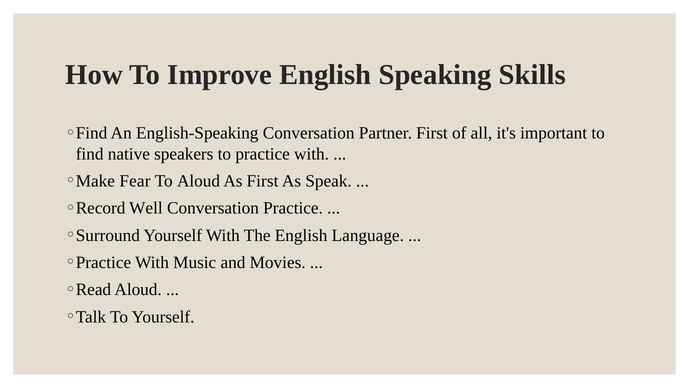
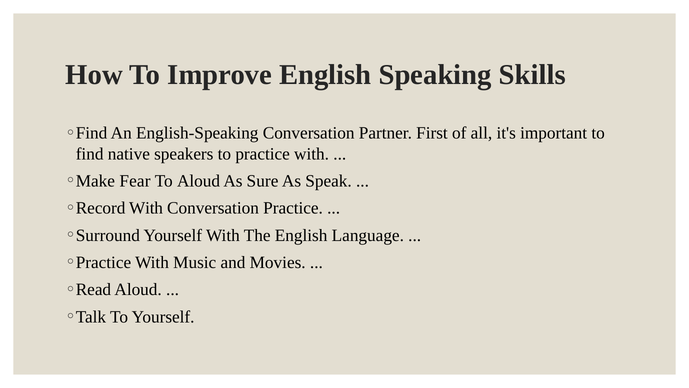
As First: First -> Sure
Well at (146, 208): Well -> With
